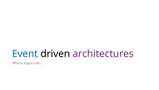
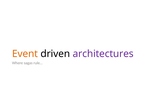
Event colour: blue -> orange
